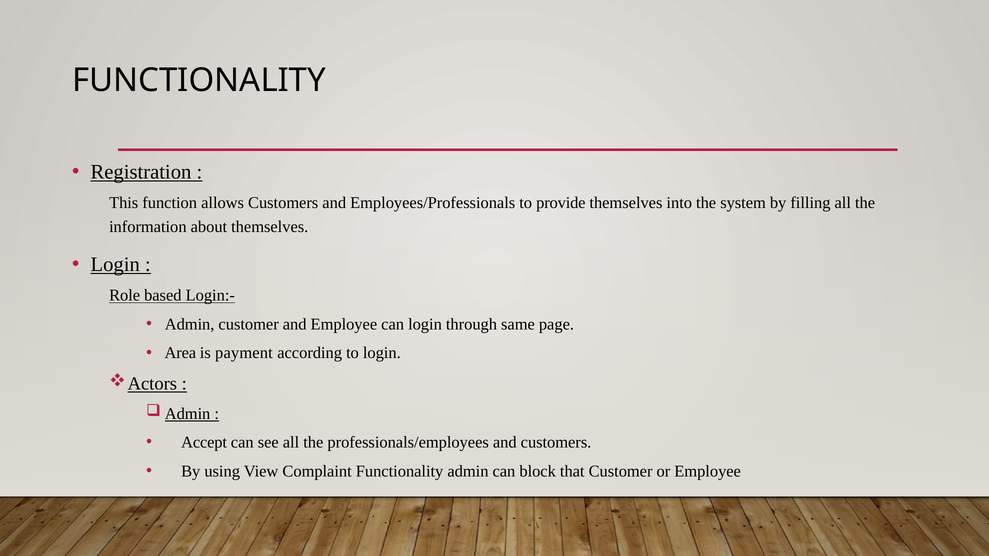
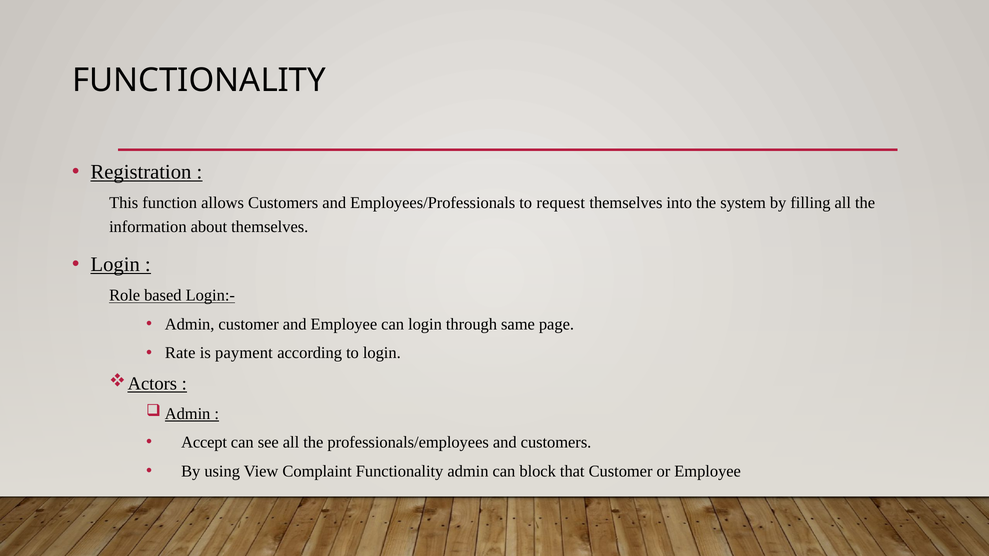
provide: provide -> request
Area: Area -> Rate
